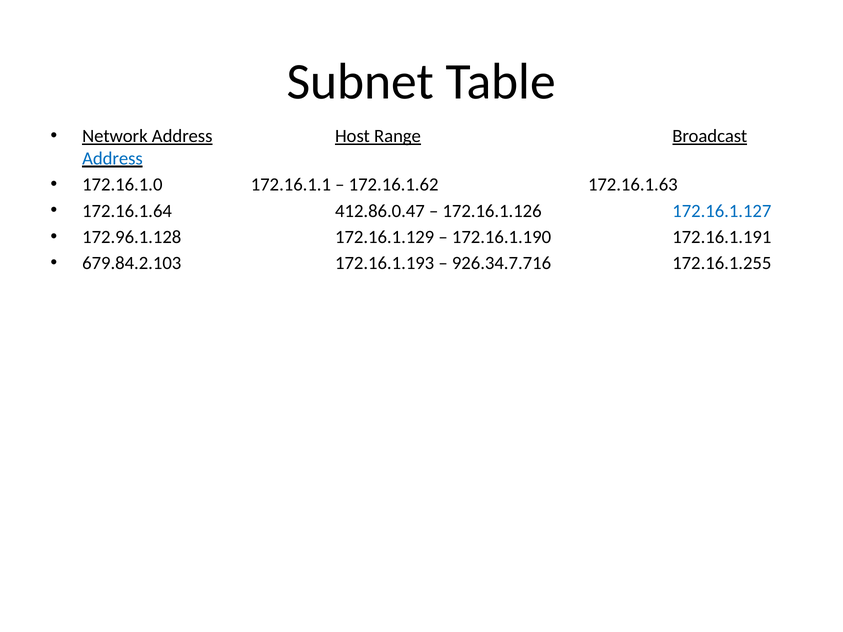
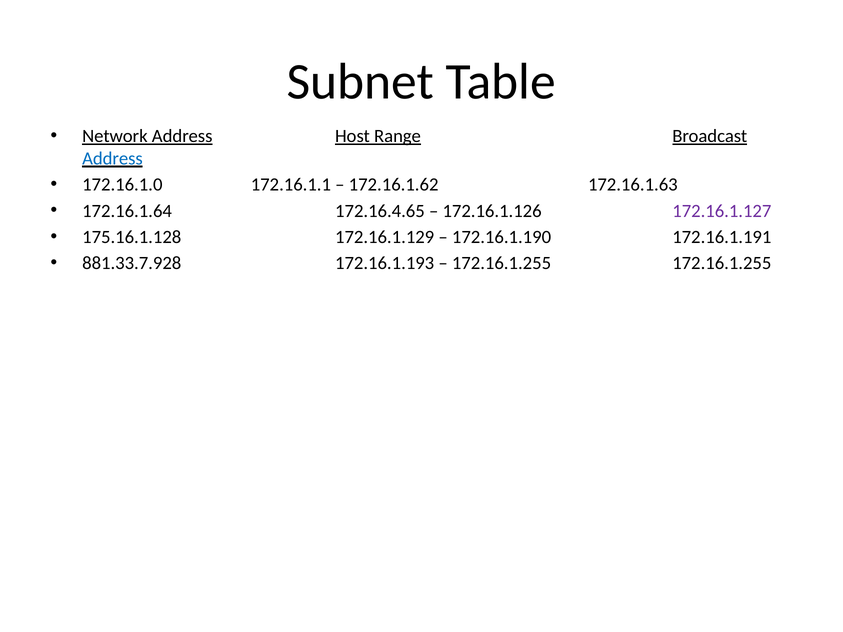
412.86.0.47: 412.86.0.47 -> 172.16.4.65
172.16.1.127 colour: blue -> purple
172.96.1.128: 172.96.1.128 -> 175.16.1.128
679.84.2.103: 679.84.2.103 -> 881.33.7.928
926.34.7.716 at (502, 263): 926.34.7.716 -> 172.16.1.255
